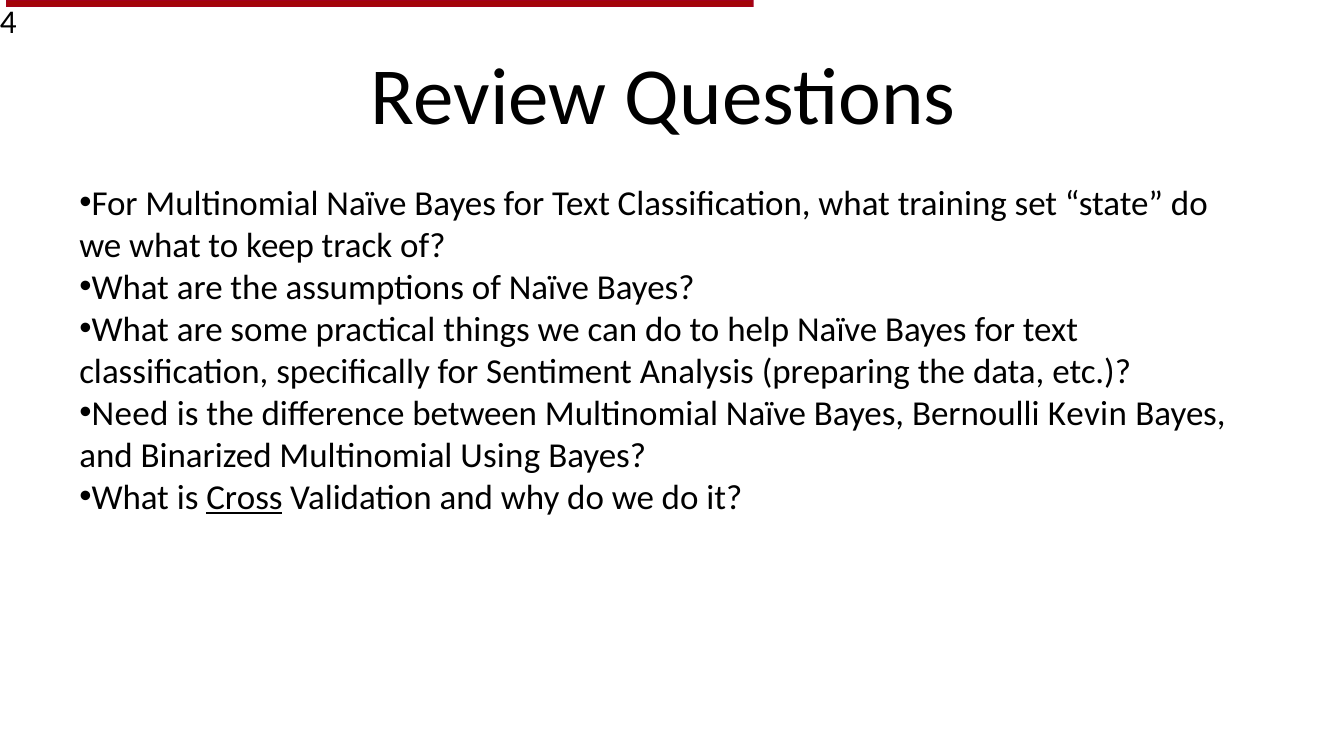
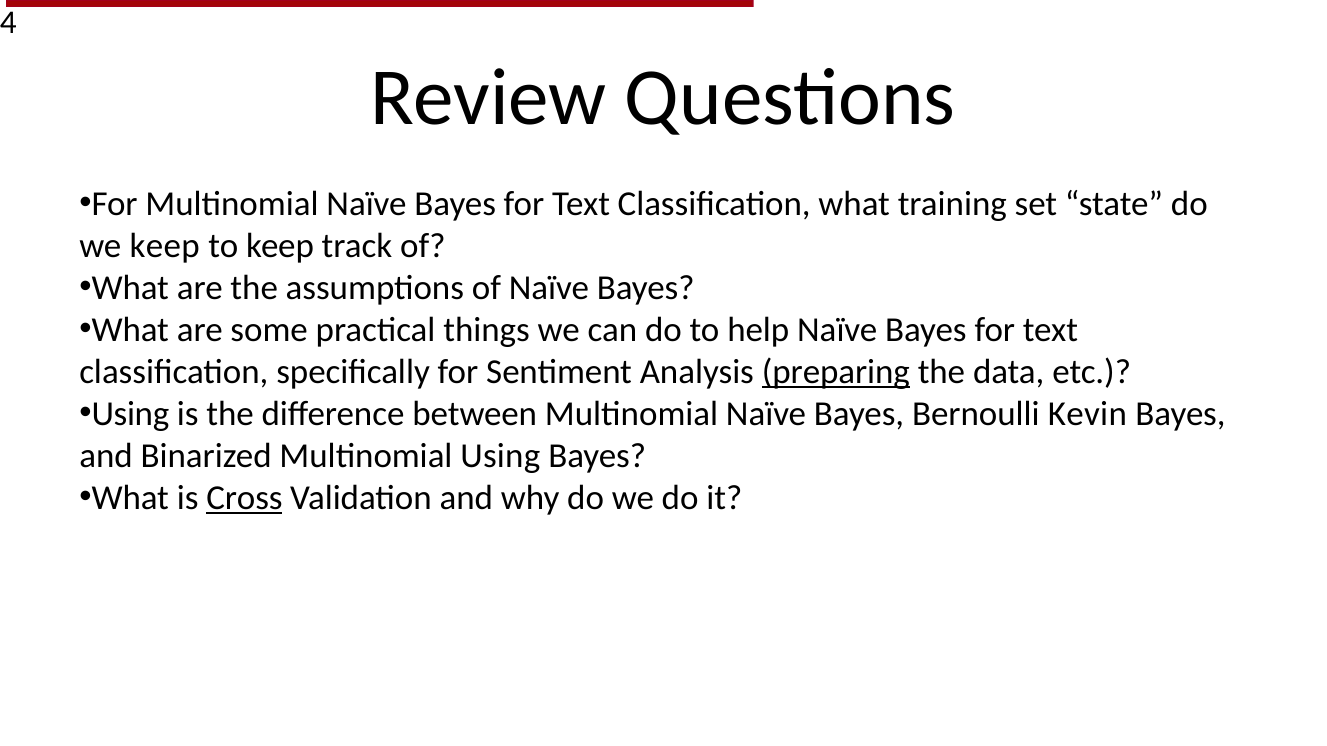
we what: what -> keep
preparing underline: none -> present
Need at (130, 414): Need -> Using
